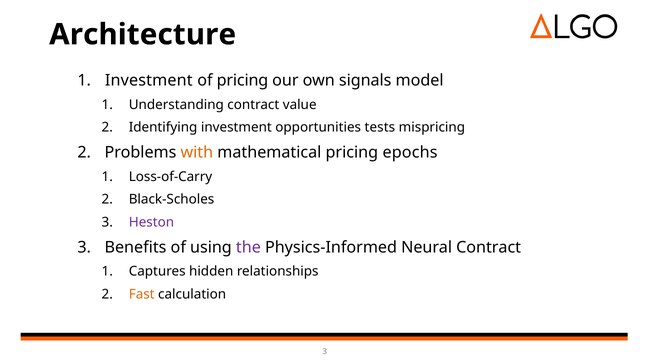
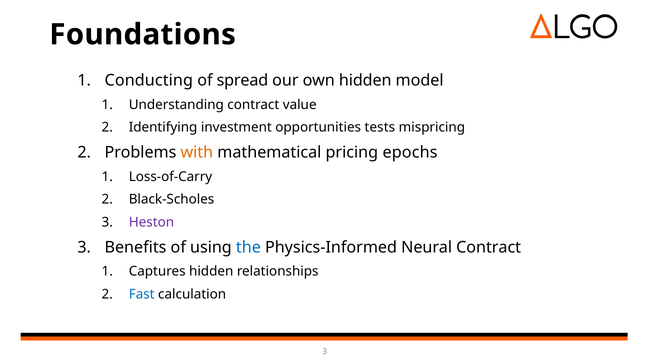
Architecture: Architecture -> Foundations
Investment at (149, 81): Investment -> Conducting
of pricing: pricing -> spread
own signals: signals -> hidden
the colour: purple -> blue
Fast colour: orange -> blue
